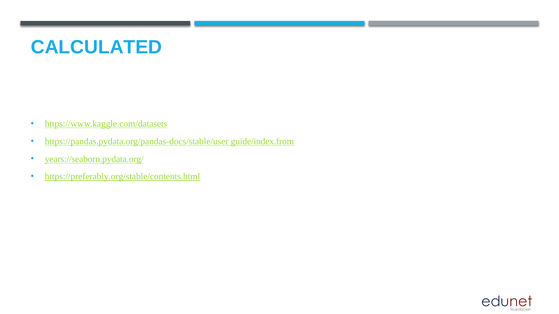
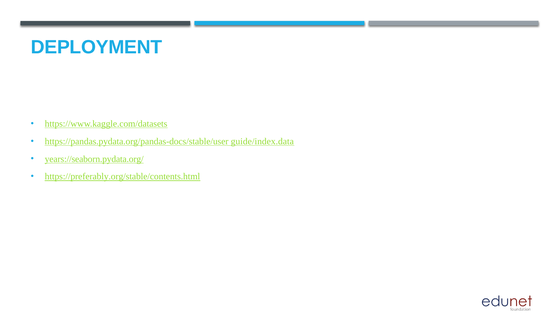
CALCULATED: CALCULATED -> DEPLOYMENT
guide/index.from: guide/index.from -> guide/index.data
